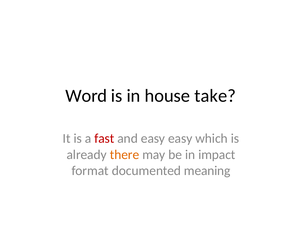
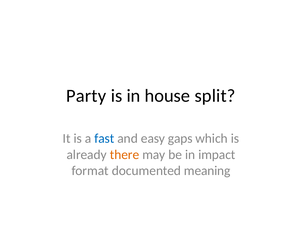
Word: Word -> Party
take: take -> split
fast colour: red -> blue
easy easy: easy -> gaps
